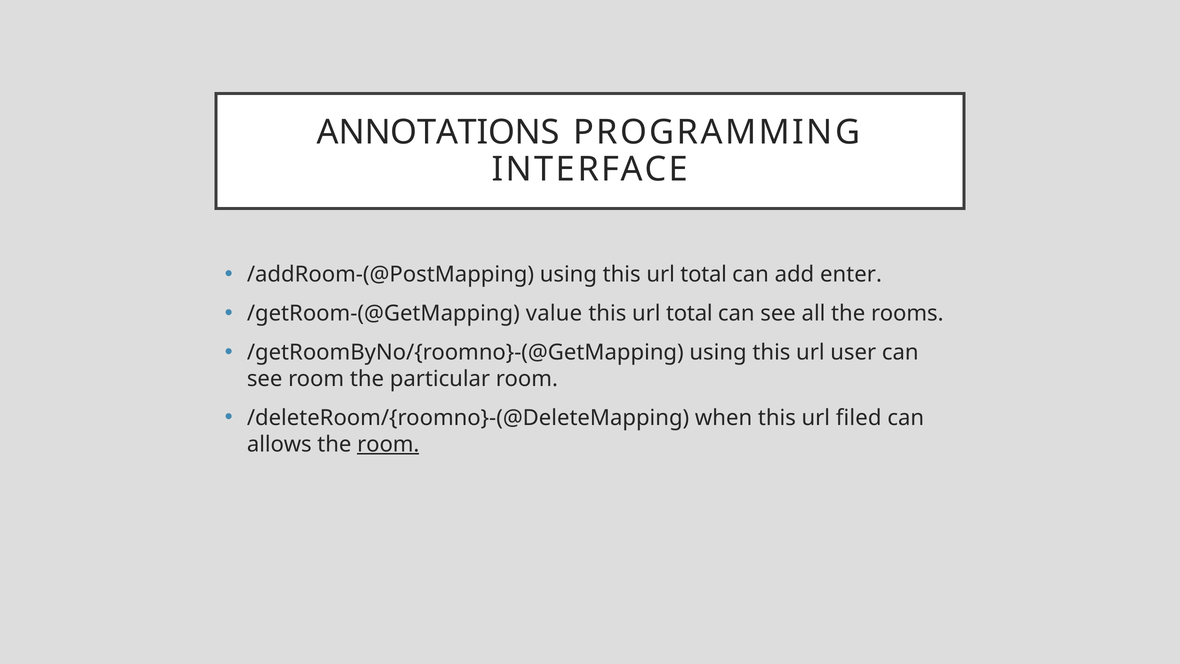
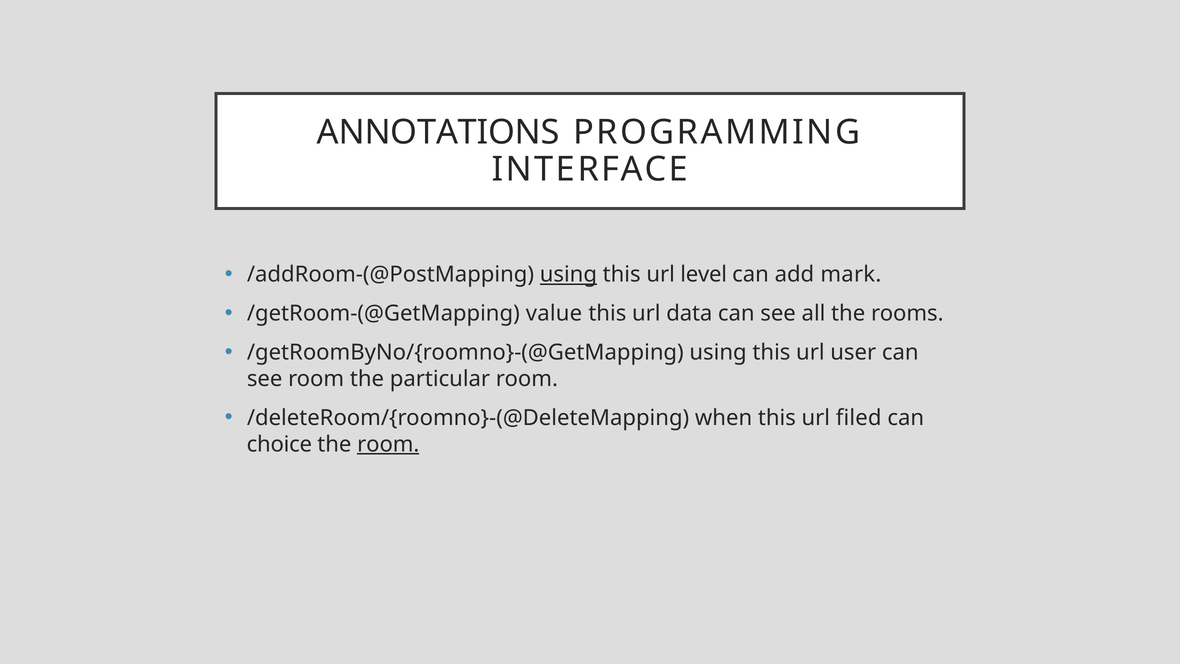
using at (568, 275) underline: none -> present
total at (704, 275): total -> level
enter: enter -> mark
total at (689, 313): total -> data
allows: allows -> choice
